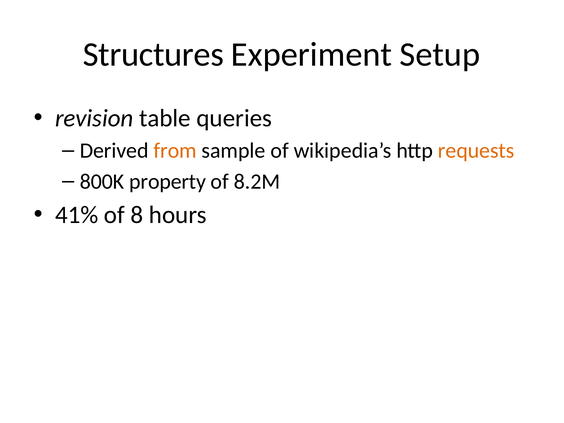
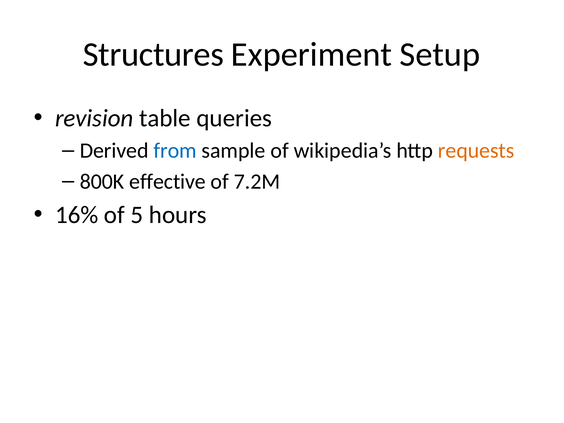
from colour: orange -> blue
property: property -> effective
8.2M: 8.2M -> 7.2M
41%: 41% -> 16%
8: 8 -> 5
